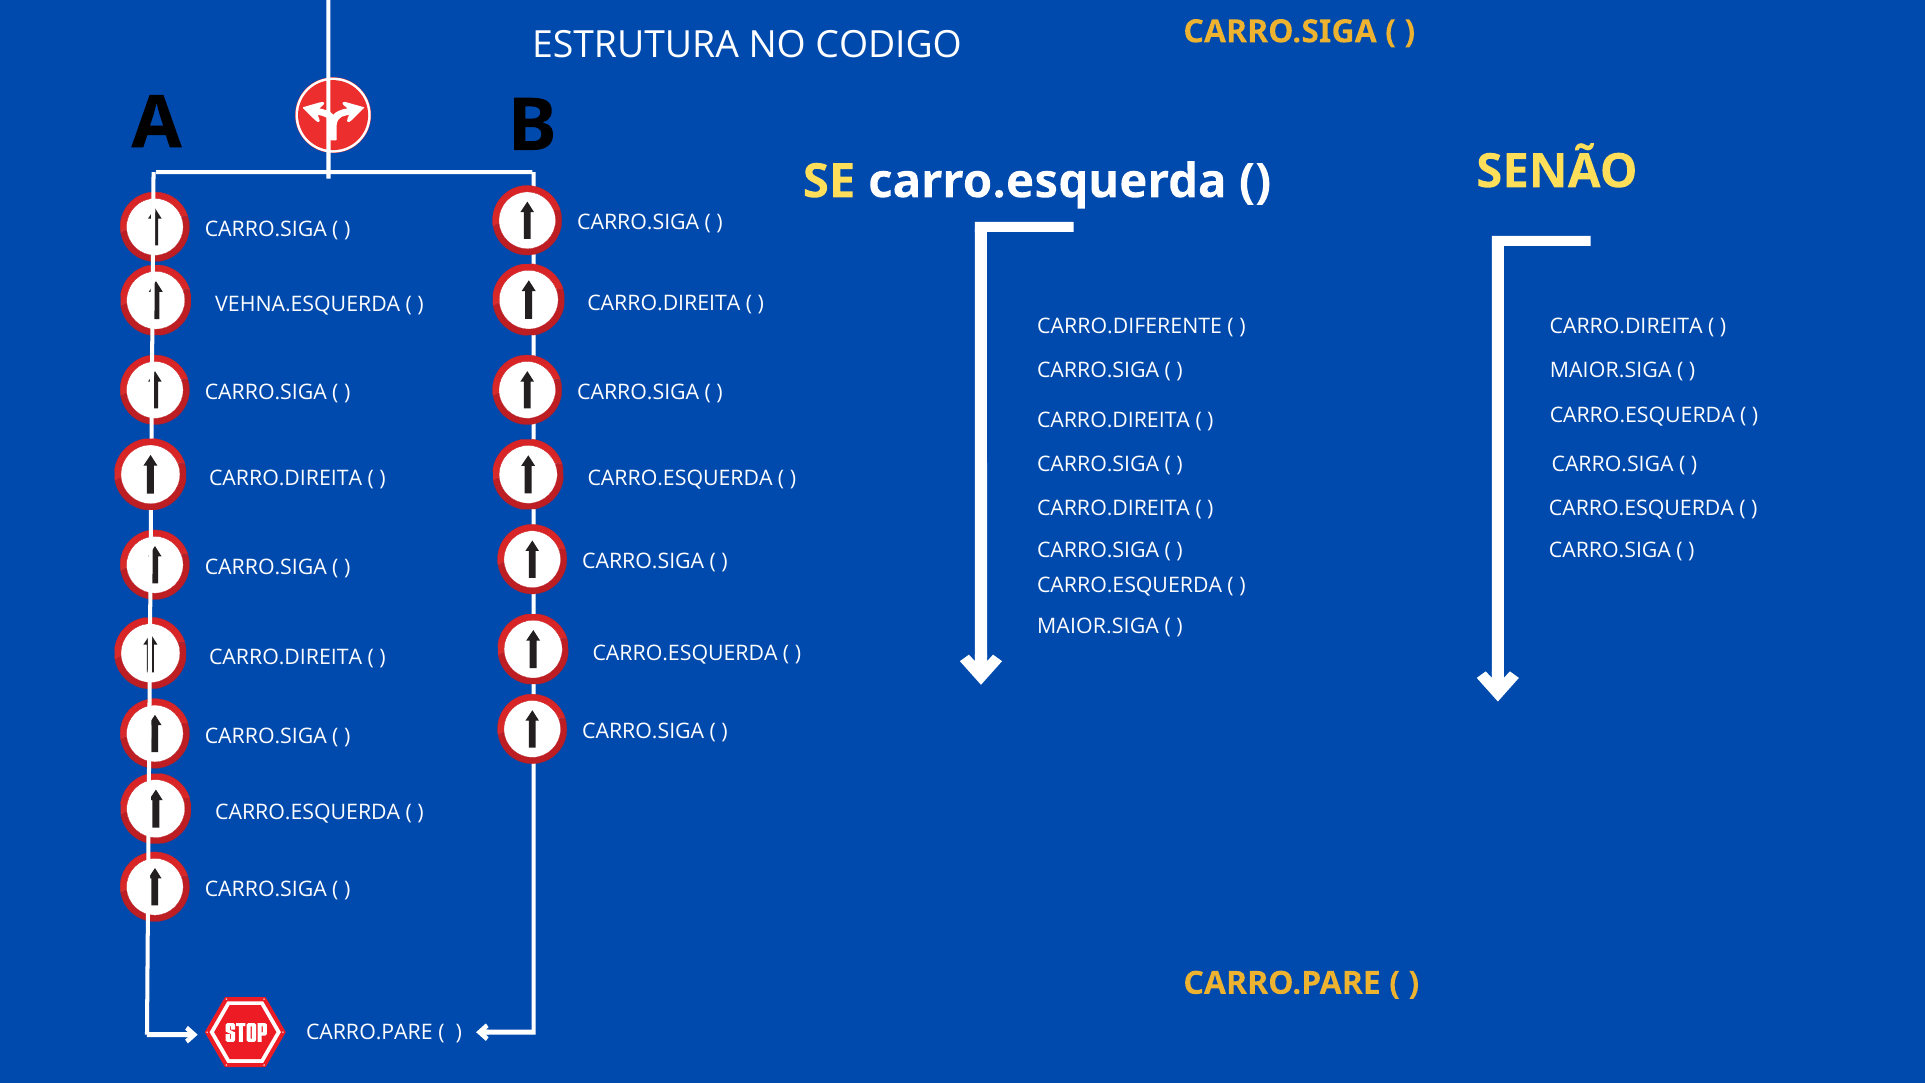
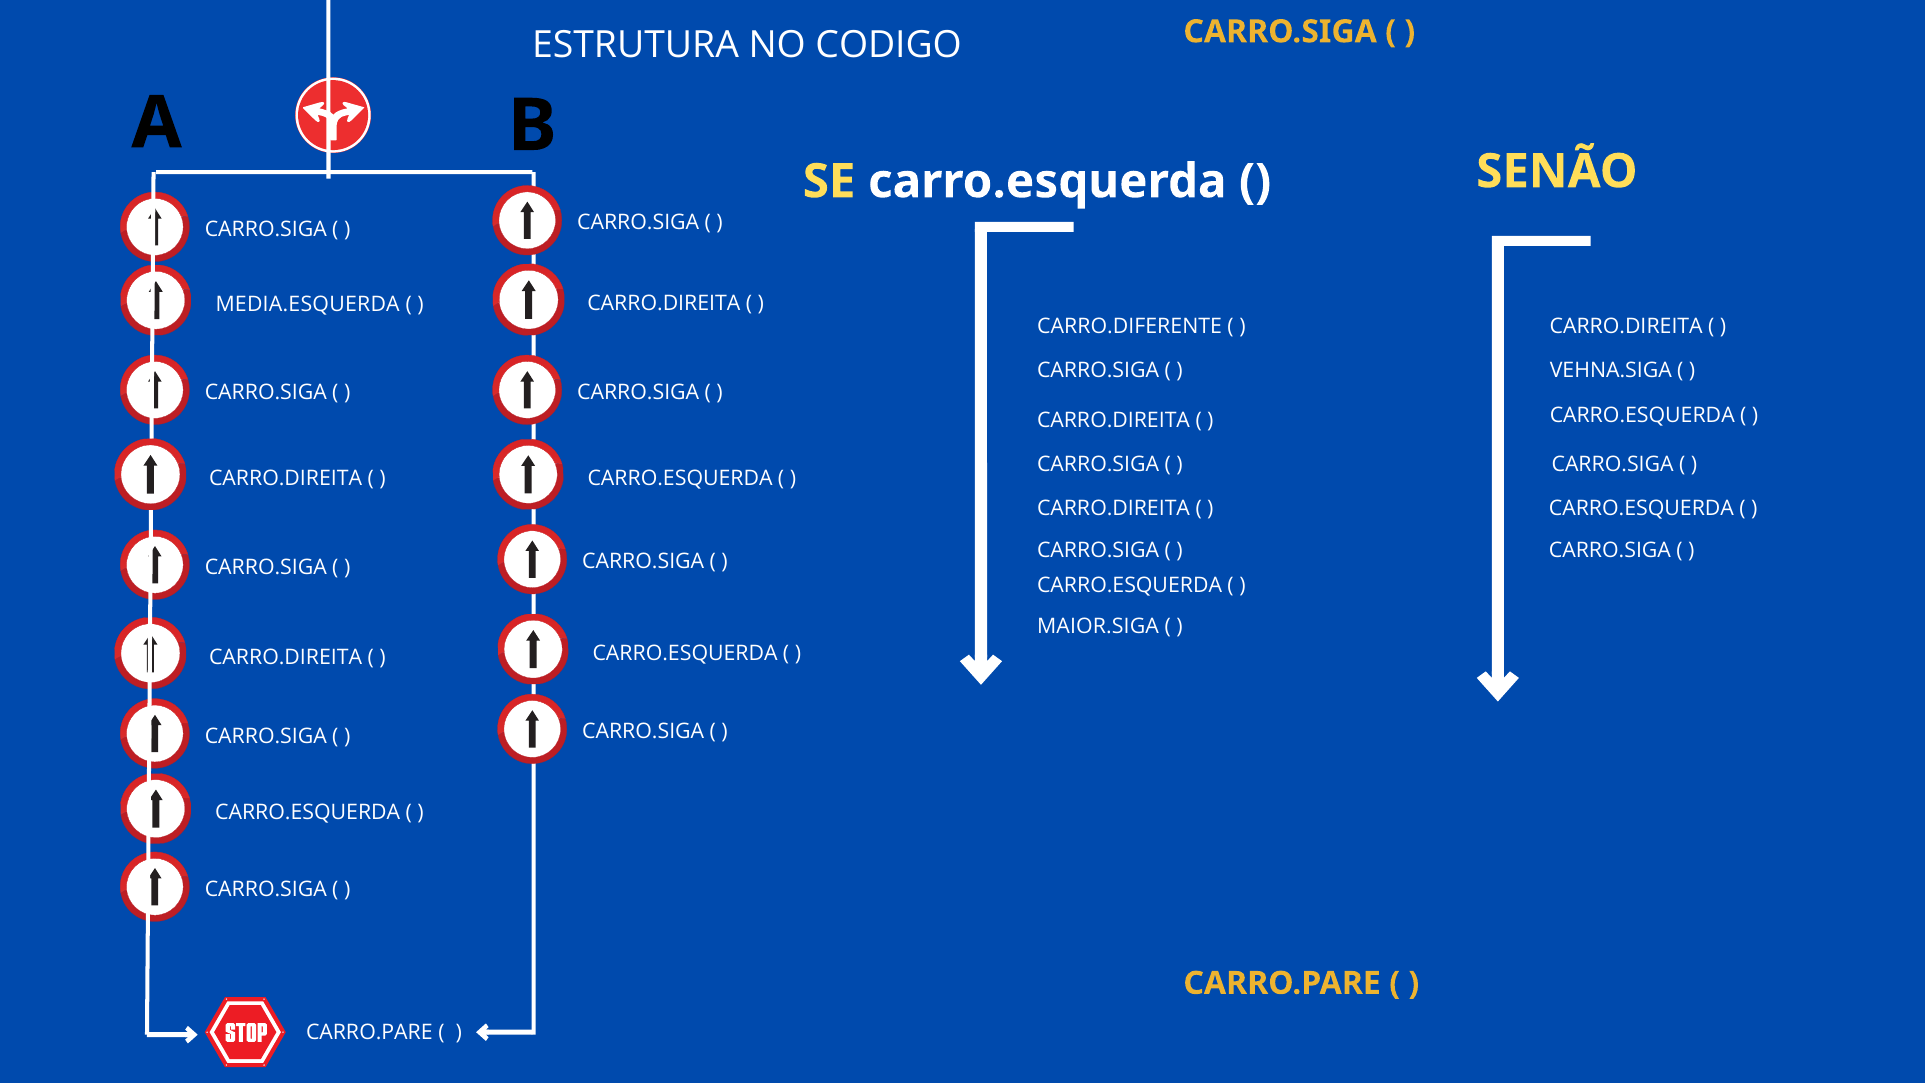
VEHNA.ESQUERDA: VEHNA.ESQUERDA -> MEDIA.ESQUERDA
MAIOR.SIGA at (1611, 370): MAIOR.SIGA -> VEHNA.SIGA
